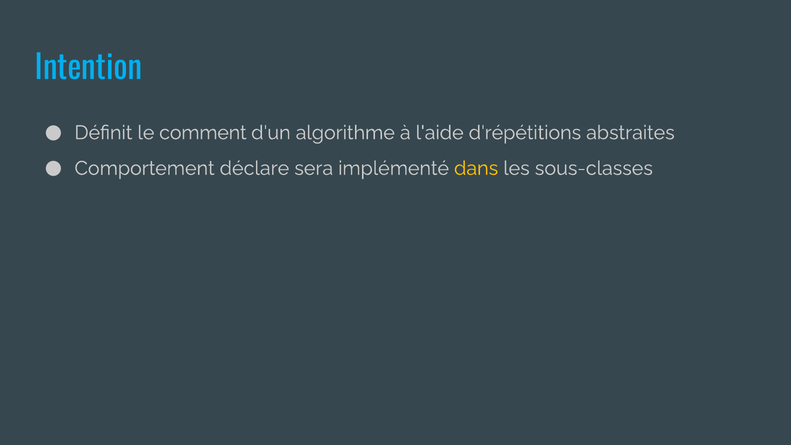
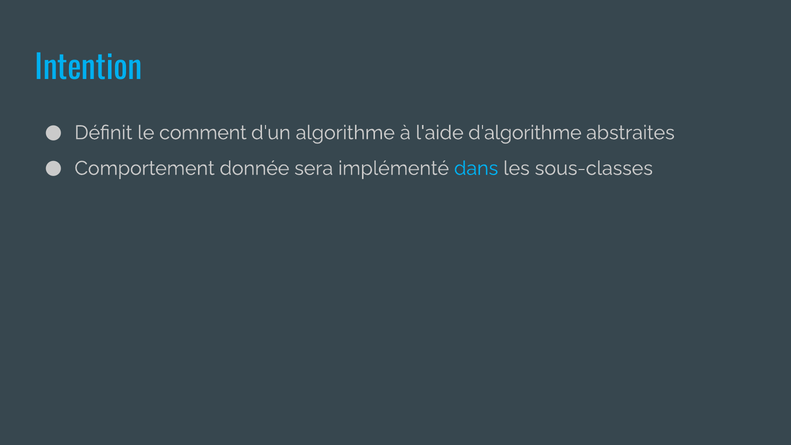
d'répétitions: d'répétitions -> d'algorithme
déclare: déclare -> donnée
dans colour: yellow -> light blue
